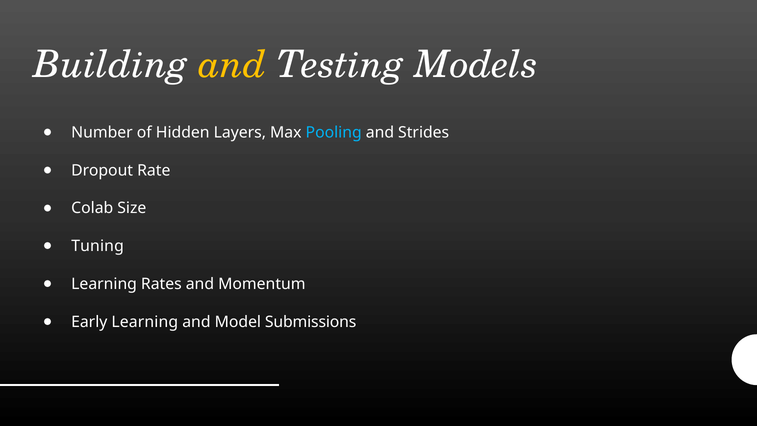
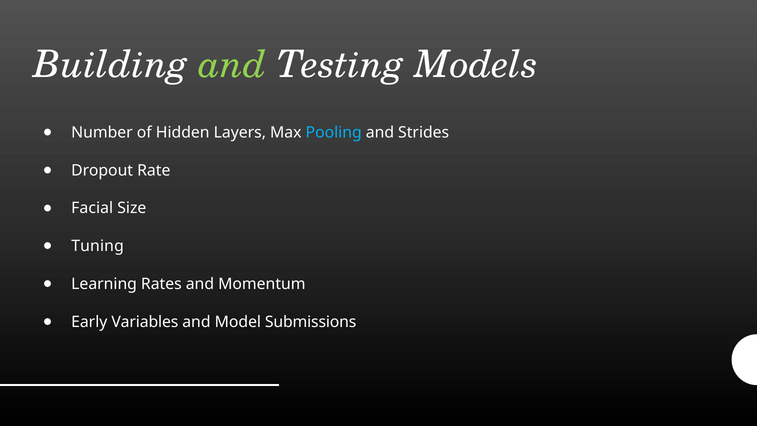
and at (233, 65) colour: yellow -> light green
Colab: Colab -> Facial
Early Learning: Learning -> Variables
